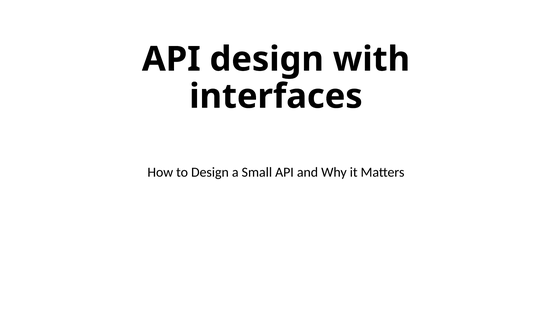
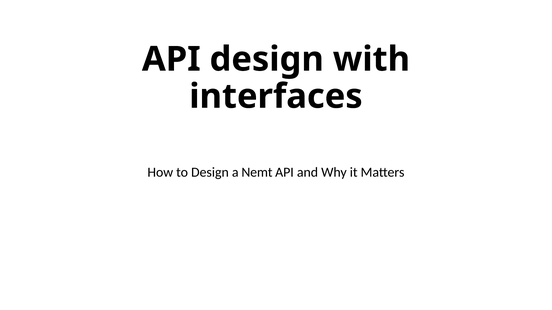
Small: Small -> Nemt
